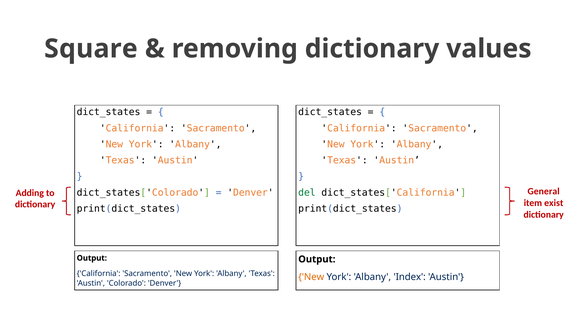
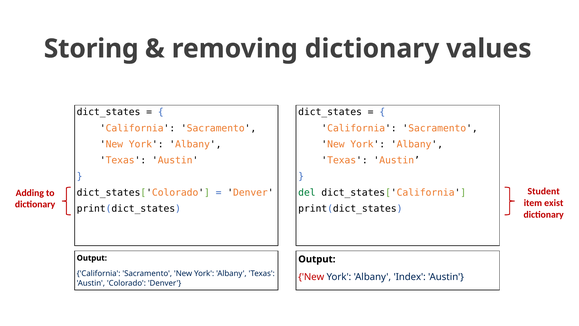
Square: Square -> Storing
General: General -> Student
New at (311, 277) colour: orange -> red
